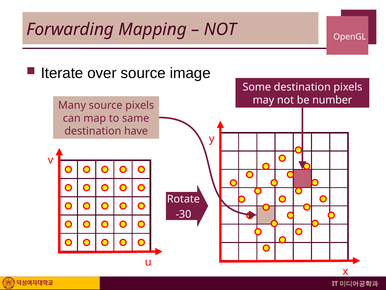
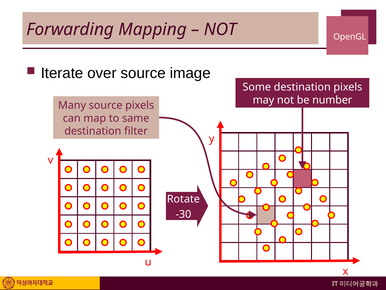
have: have -> filter
